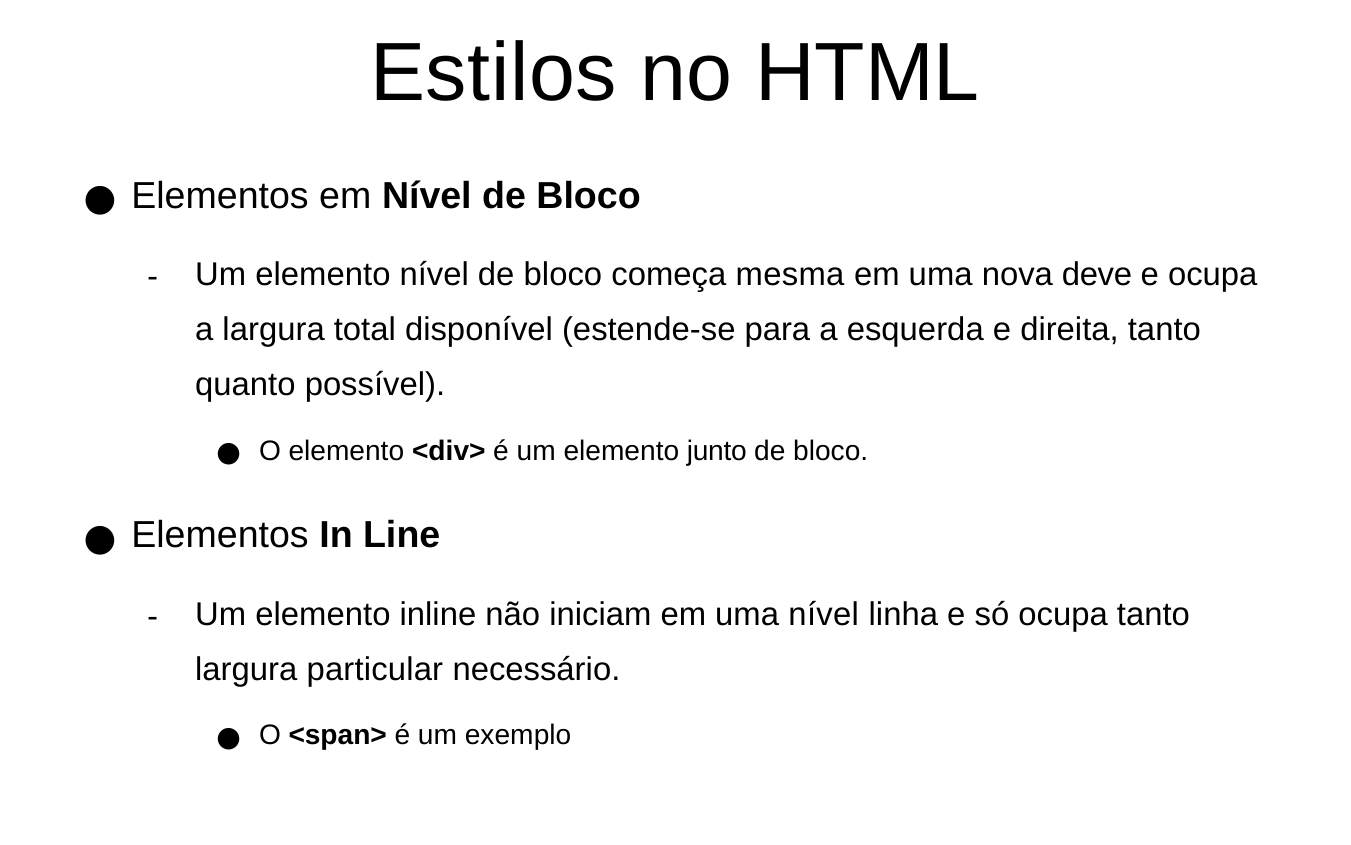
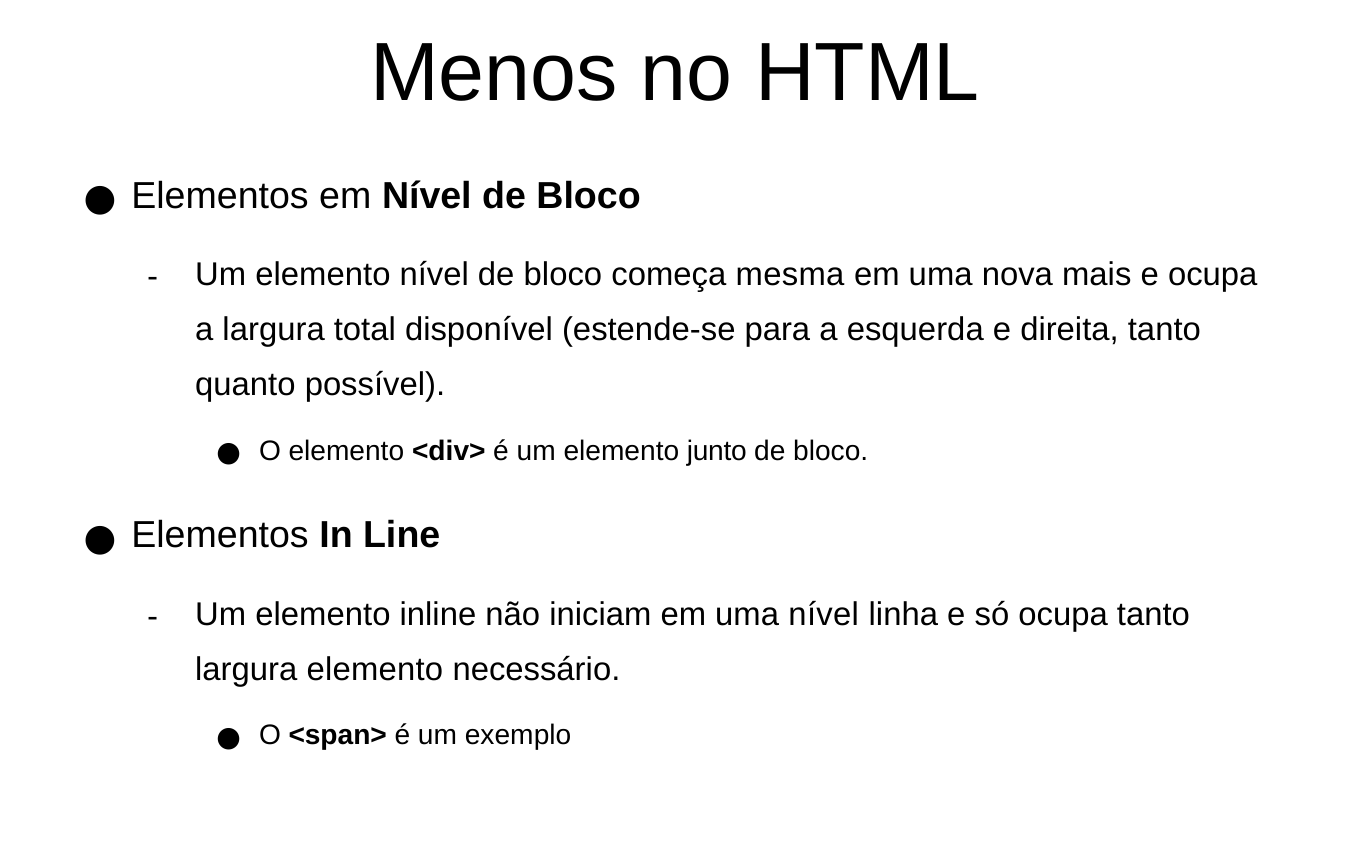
Estilos: Estilos -> Menos
deve: deve -> mais
largura particular: particular -> elemento
